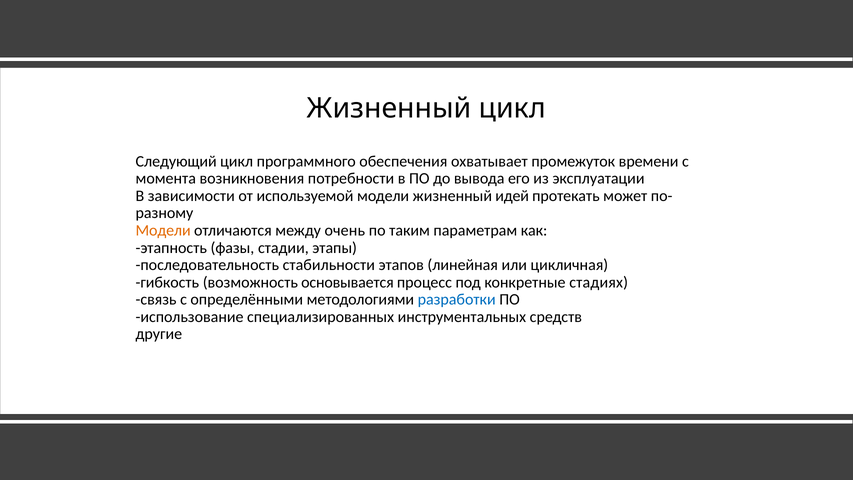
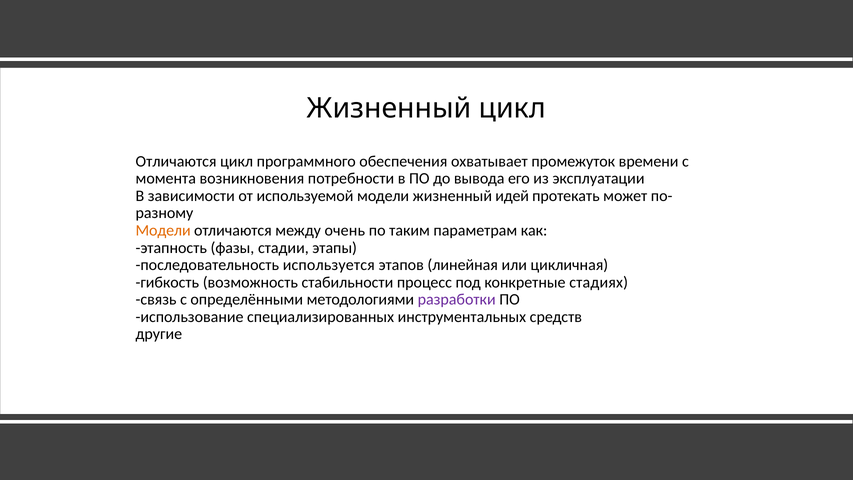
Следующий at (176, 161): Следующий -> Отличаются
стабильности: стабильности -> используется
основывается: основывается -> стабильности
разработки colour: blue -> purple
